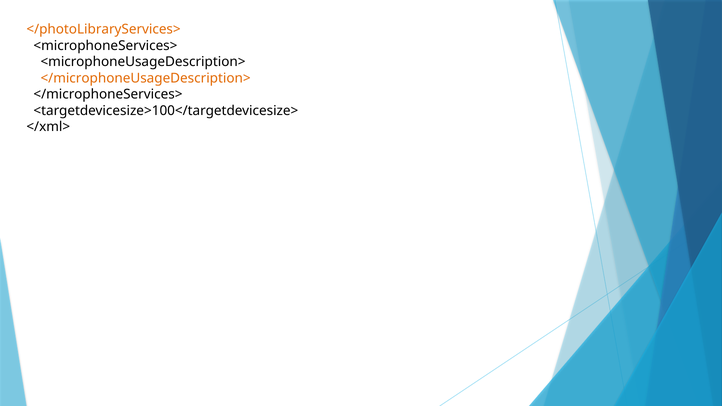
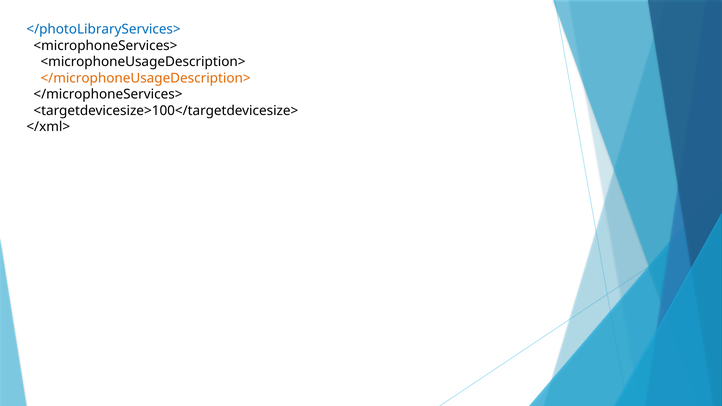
</photoLibraryServices> colour: orange -> blue
